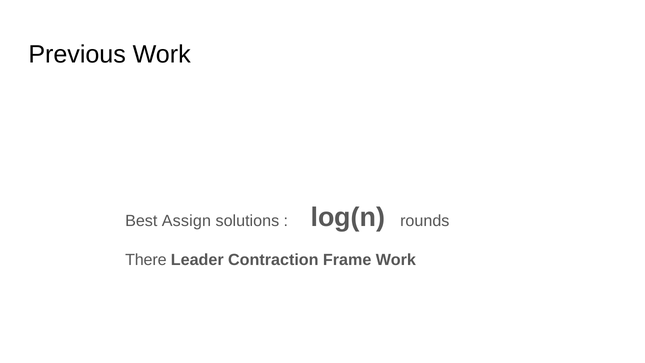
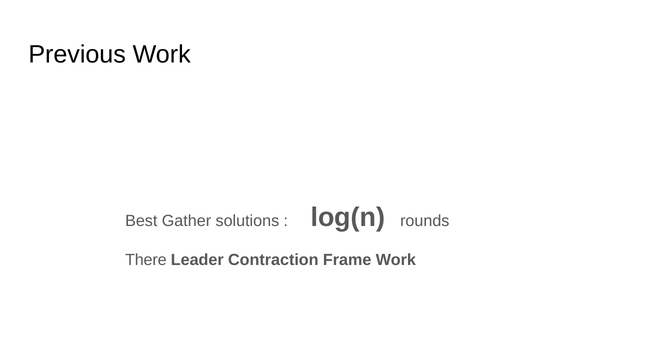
Assign: Assign -> Gather
